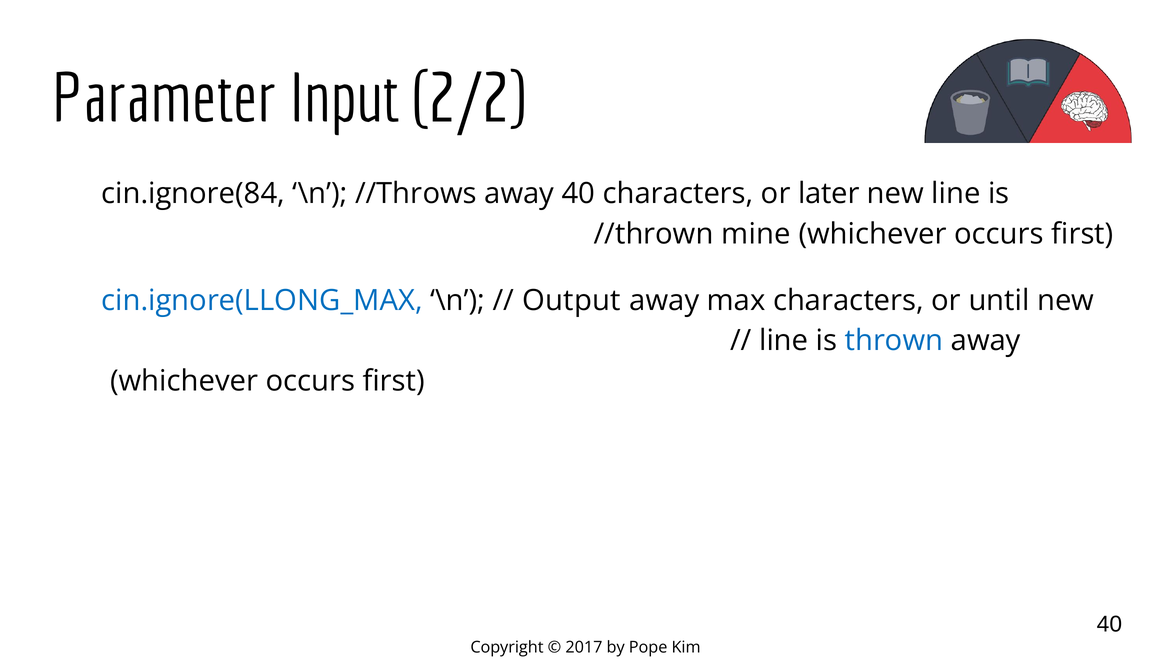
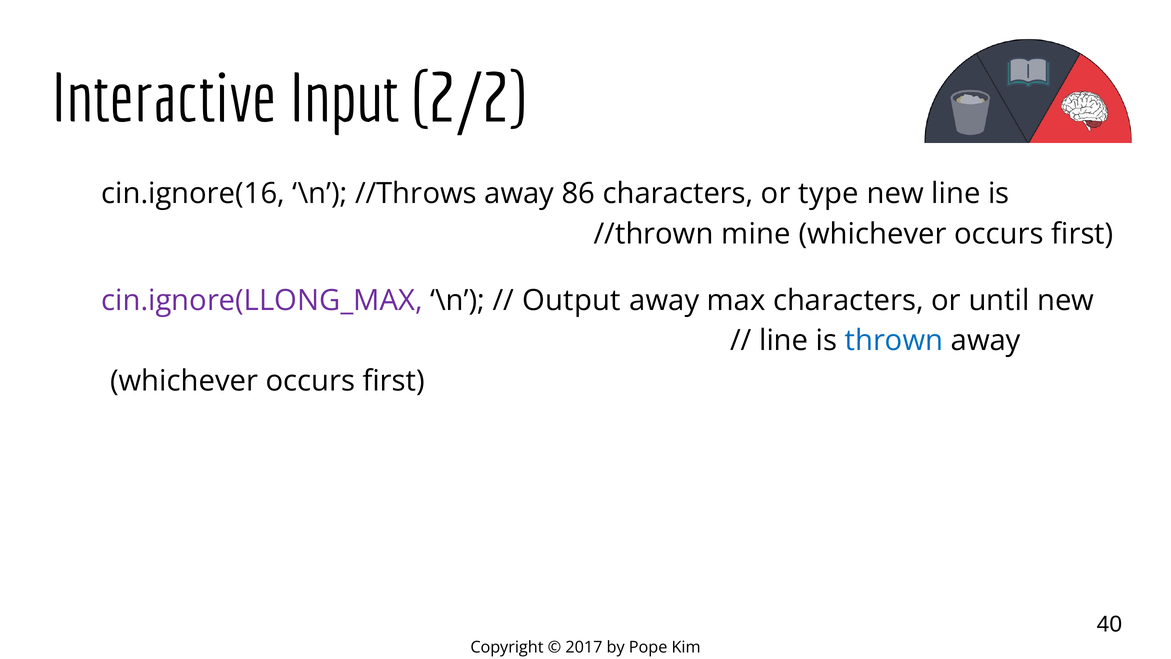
Parameter: Parameter -> Interactive
cin.ignore(84: cin.ignore(84 -> cin.ignore(16
away 40: 40 -> 86
later: later -> type
cin.ignore(LLONG_MAX colour: blue -> purple
